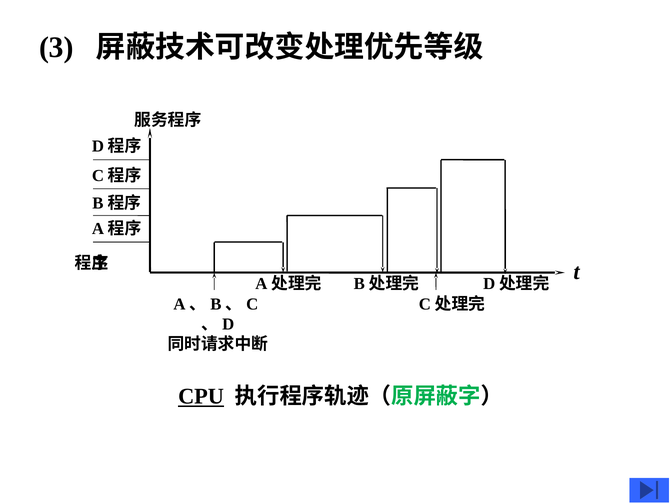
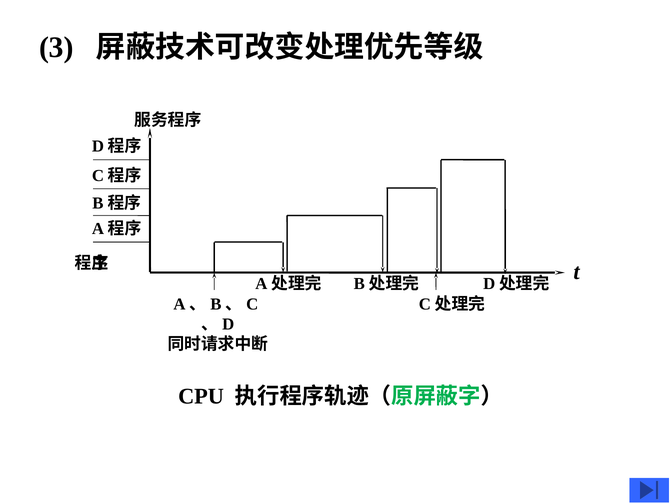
CPU underline: present -> none
